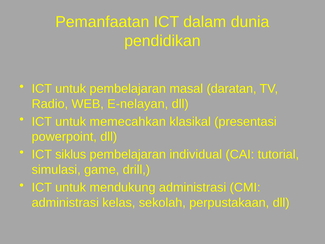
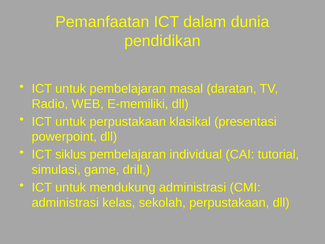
E-nelayan: E-nelayan -> E-memiliki
untuk memecahkan: memecahkan -> perpustakaan
